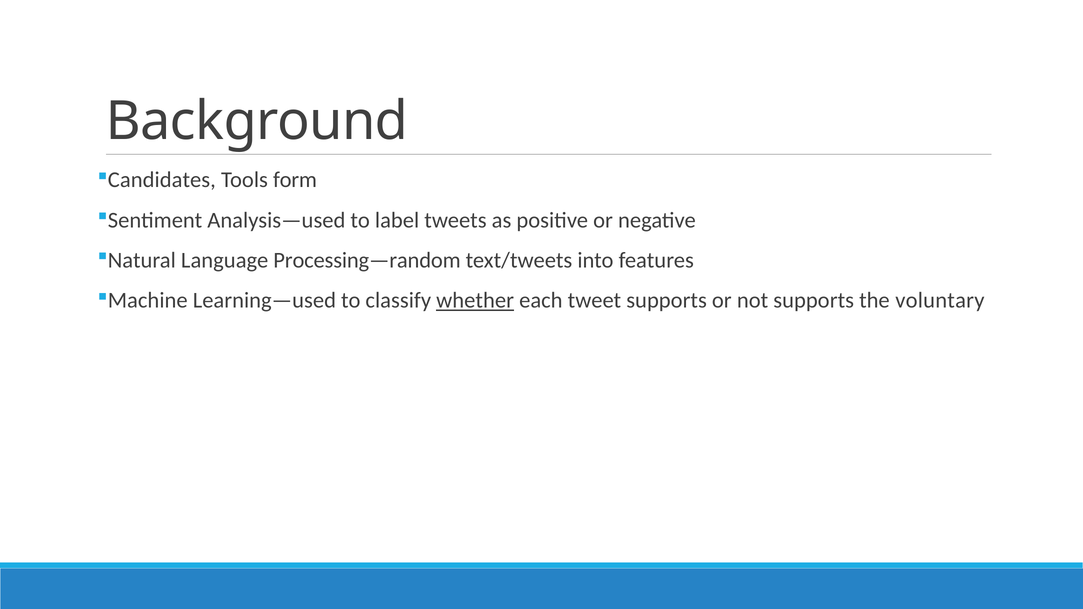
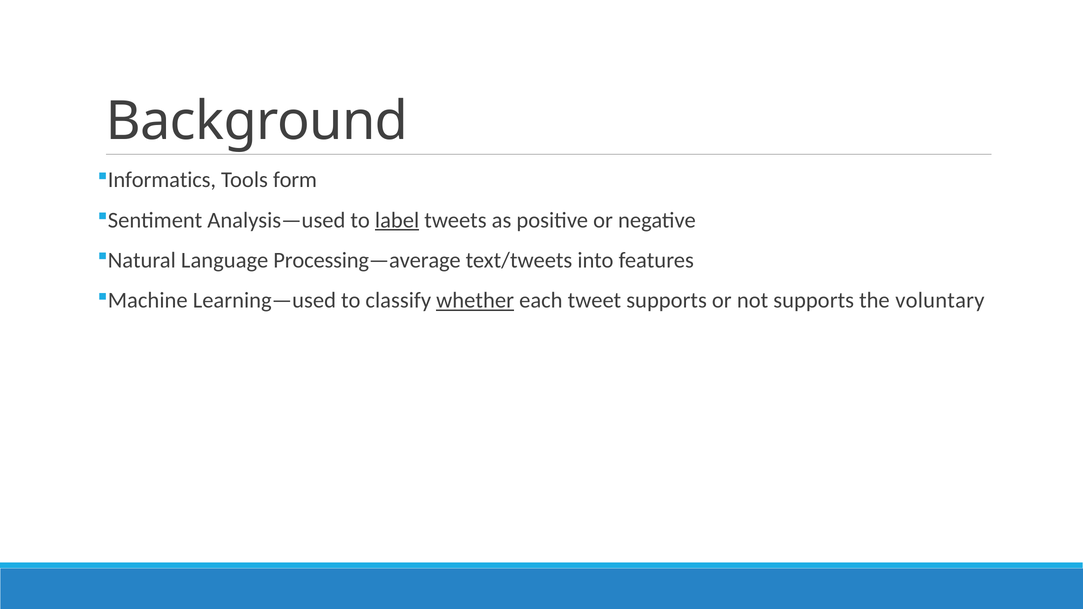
Candidates: Candidates -> Informatics
label underline: none -> present
Processing—random: Processing—random -> Processing—average
